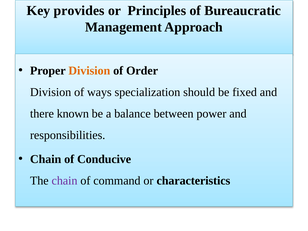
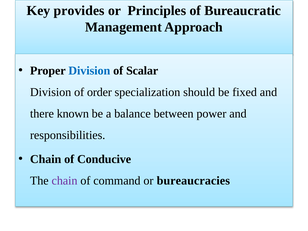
Division at (89, 71) colour: orange -> blue
Order: Order -> Scalar
ways: ways -> order
characteristics: characteristics -> bureaucracies
